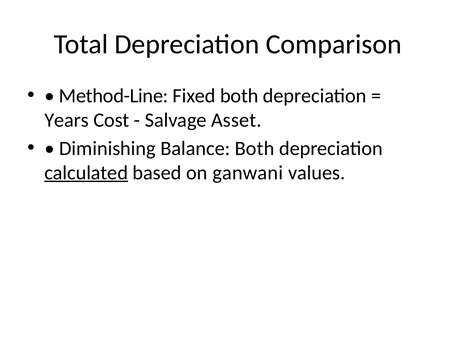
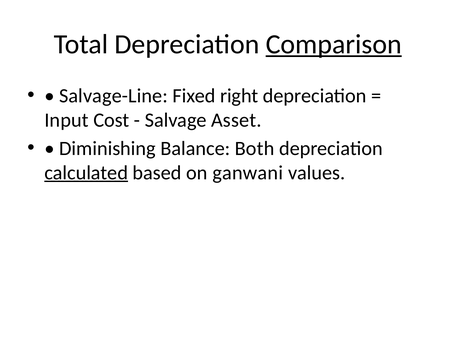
Comparison underline: none -> present
Method-Line: Method-Line -> Salvage-Line
Fixed both: both -> right
Years: Years -> Input
